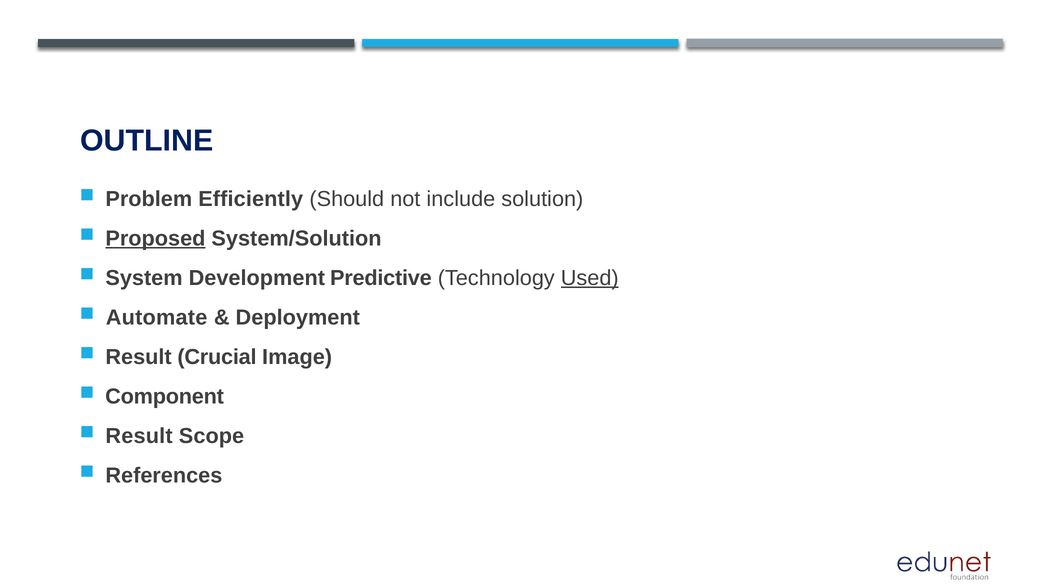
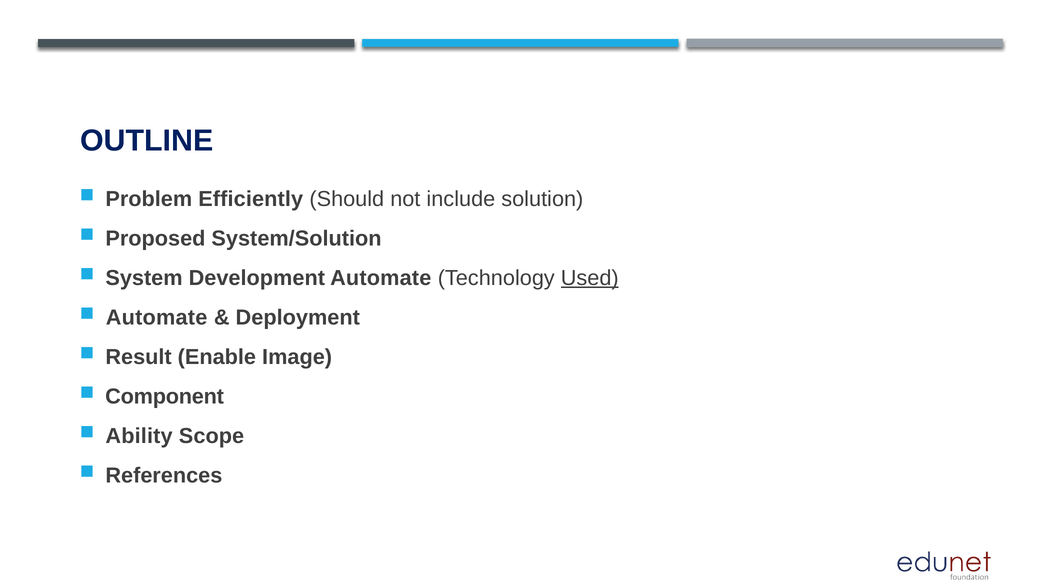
Proposed underline: present -> none
Development Predictive: Predictive -> Automate
Crucial: Crucial -> Enable
Result at (139, 436): Result -> Ability
